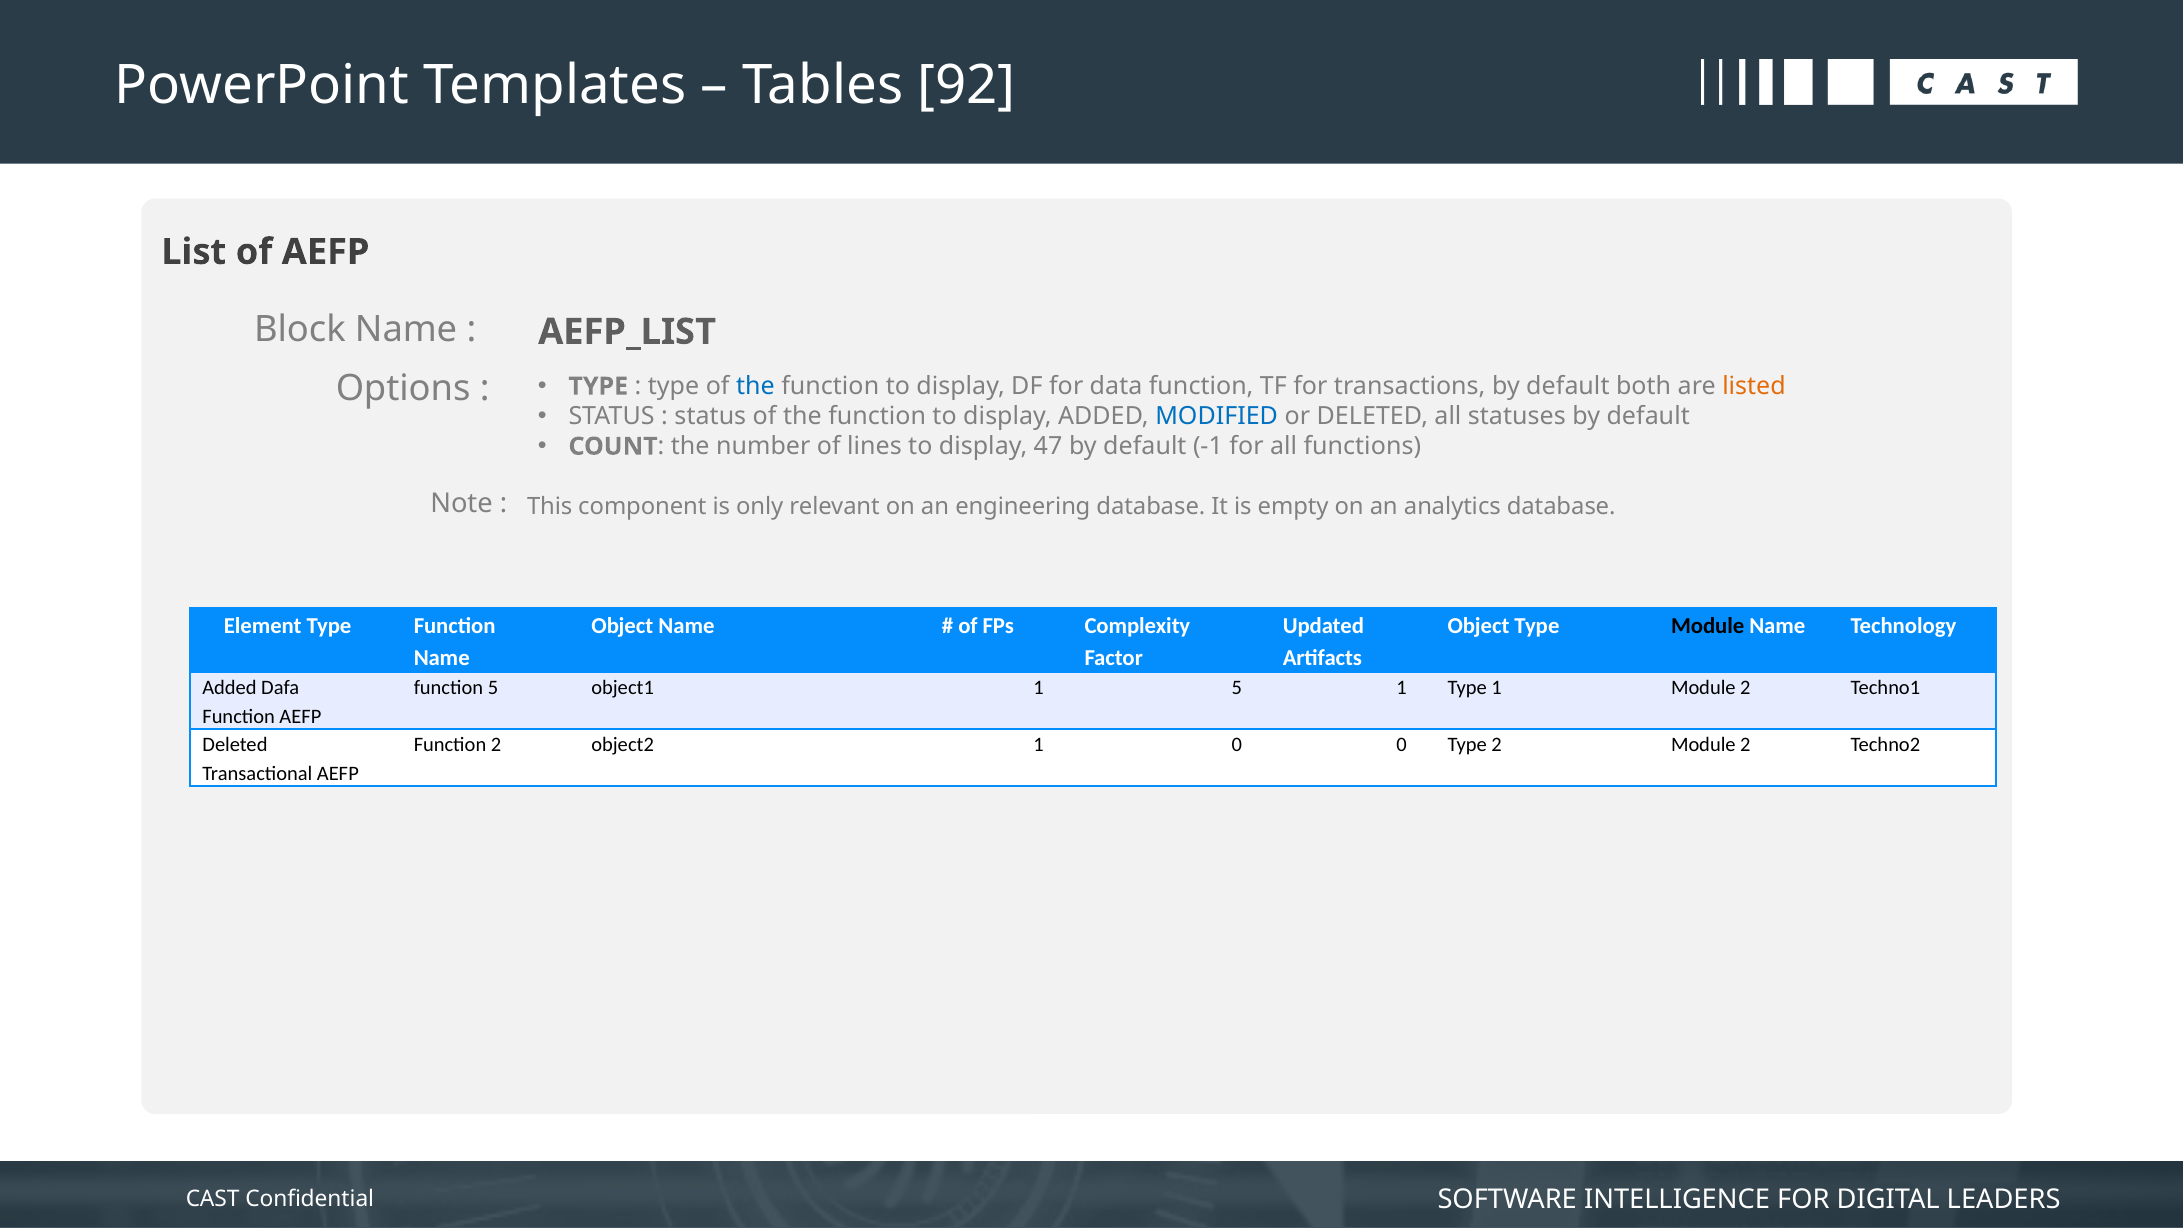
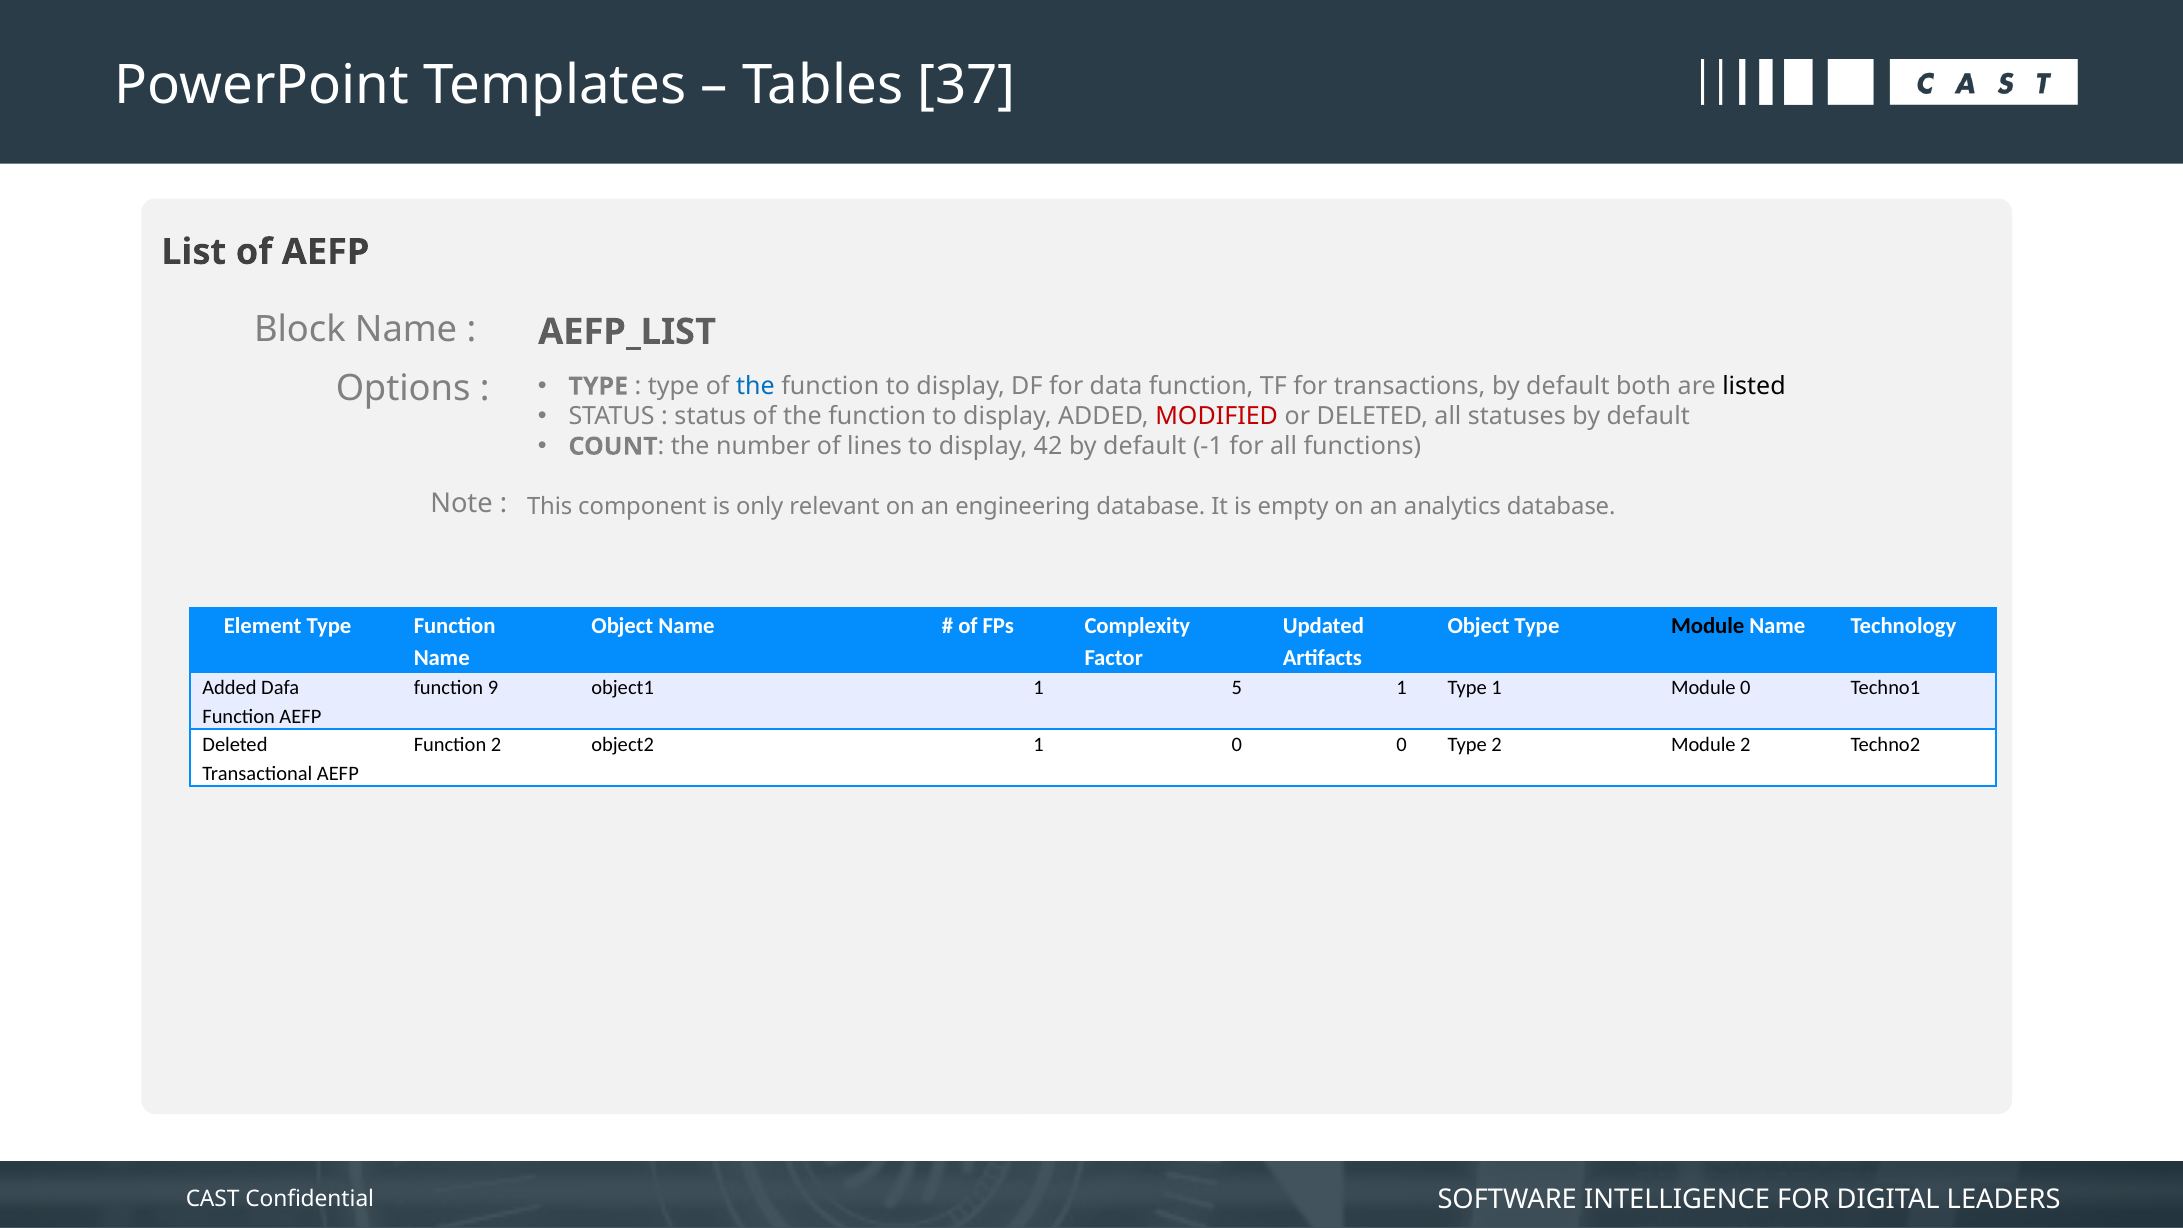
92: 92 -> 37
listed colour: orange -> black
MODIFIED colour: blue -> red
47: 47 -> 42
function 5: 5 -> 9
1 Module 2: 2 -> 0
